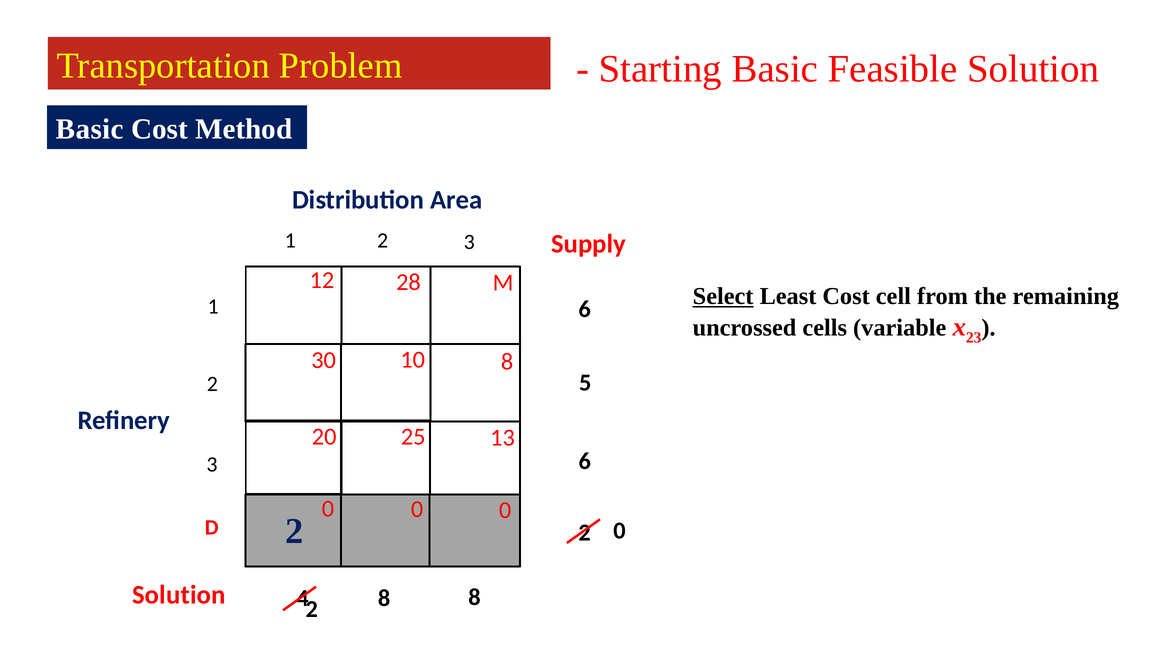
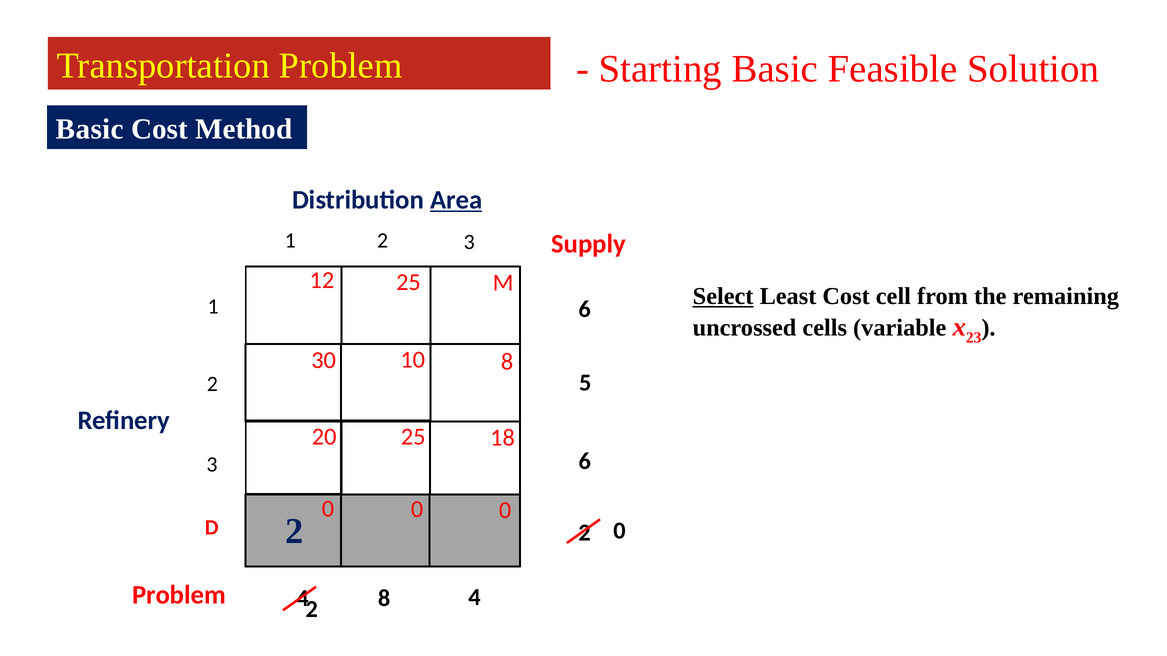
Area underline: none -> present
12 28: 28 -> 25
13: 13 -> 18
Solution at (179, 595): Solution -> Problem
8 8: 8 -> 4
